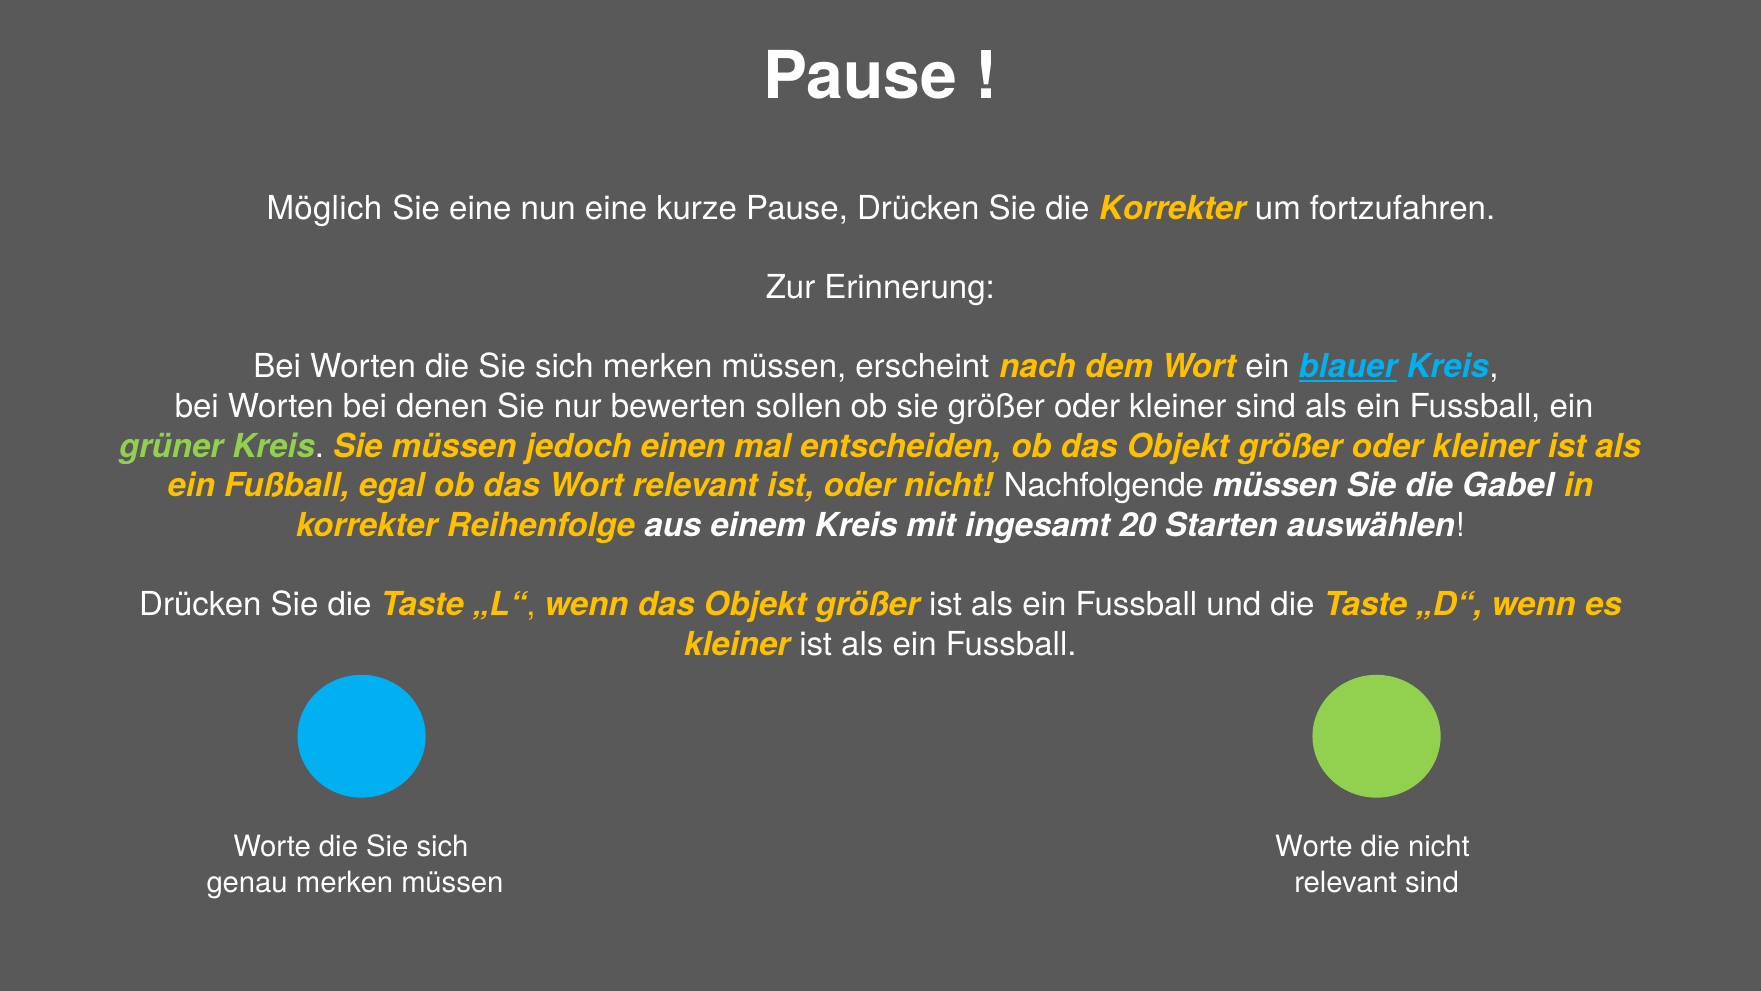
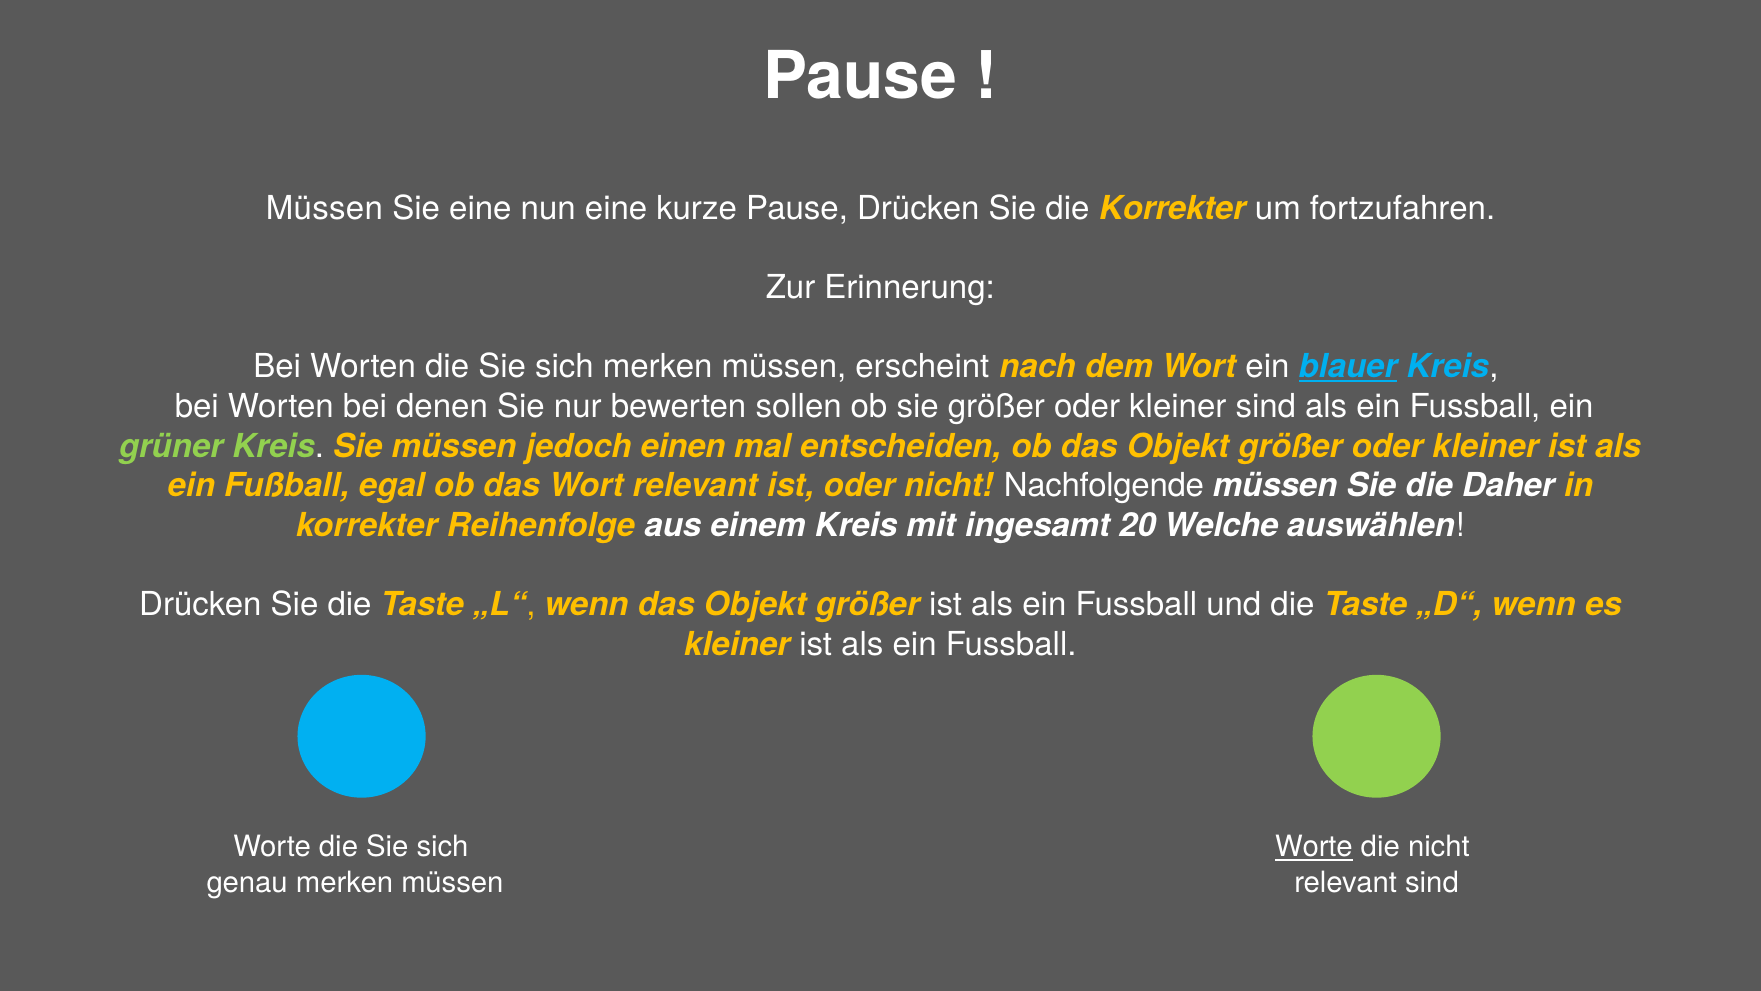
Möglich at (324, 208): Möglich -> Müssen
Gabel: Gabel -> Daher
Starten: Starten -> Welche
Worte at (1314, 847) underline: none -> present
